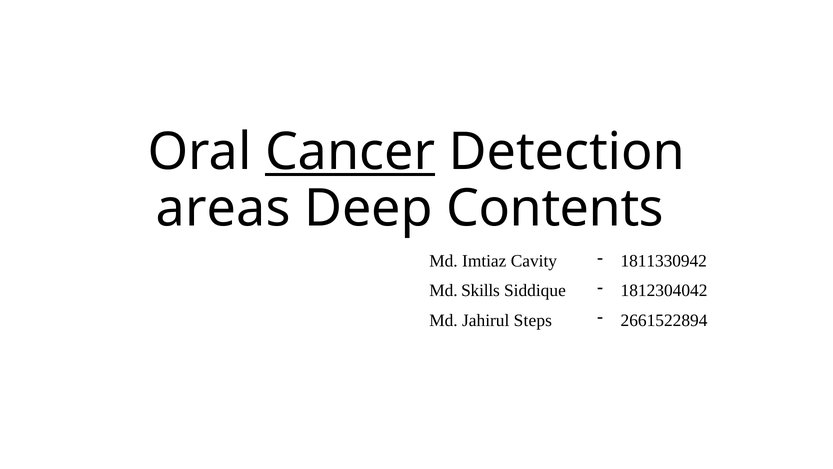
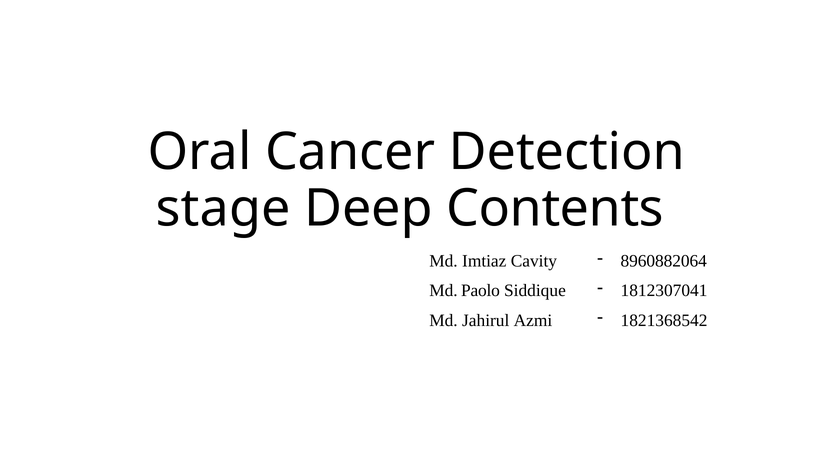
Cancer underline: present -> none
areas: areas -> stage
1811330942: 1811330942 -> 8960882064
1812304042: 1812304042 -> 1812307041
Skills: Skills -> Paolo
2661522894: 2661522894 -> 1821368542
Steps: Steps -> Azmi
